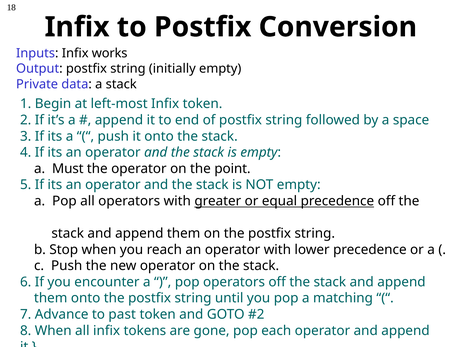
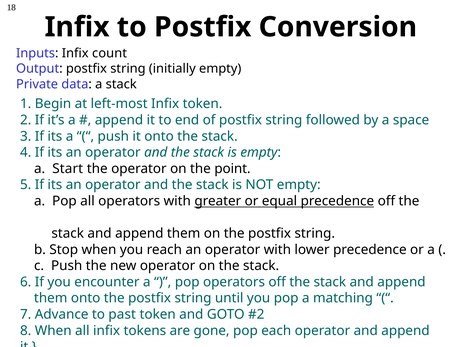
works: works -> count
Must: Must -> Start
